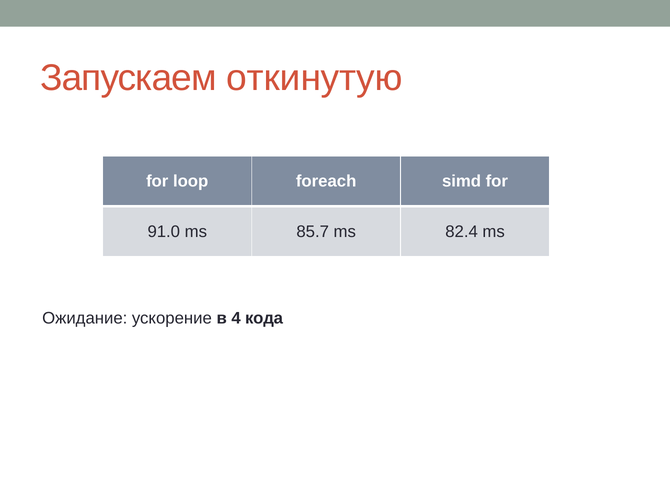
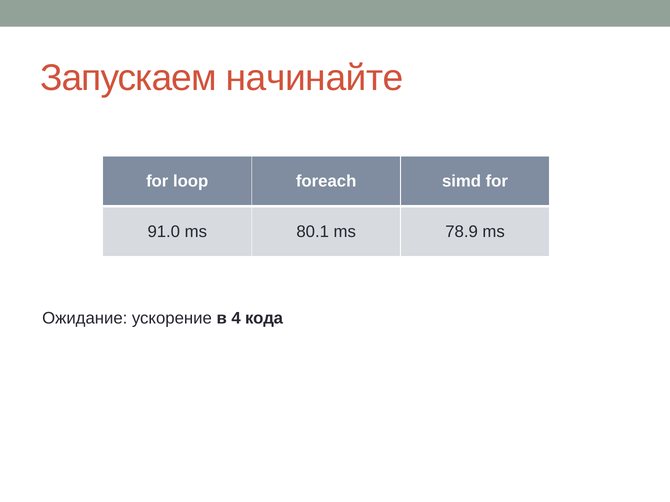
откинутую: откинутую -> начинайте
85.7: 85.7 -> 80.1
82.4: 82.4 -> 78.9
